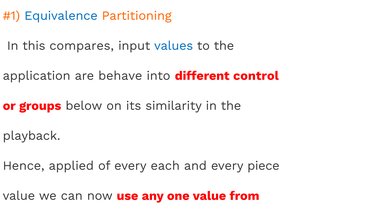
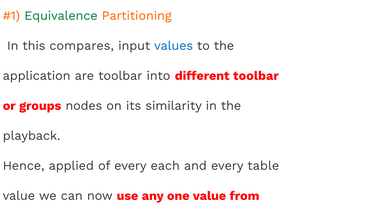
Equivalence colour: blue -> green
are behave: behave -> toolbar
different control: control -> toolbar
below: below -> nodes
piece: piece -> table
